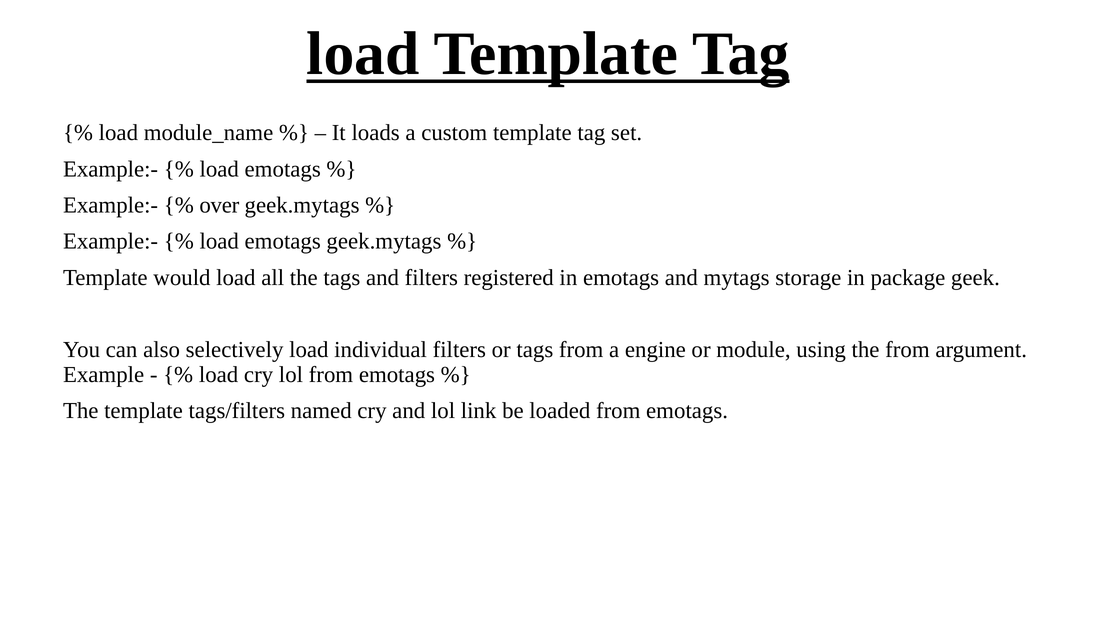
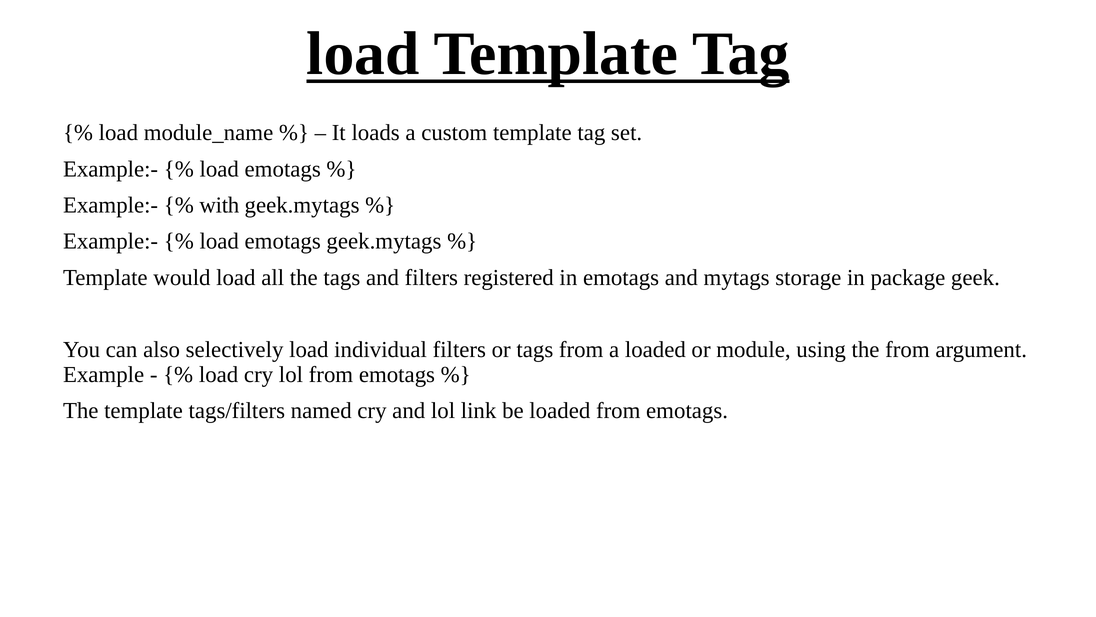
over: over -> with
a engine: engine -> loaded
